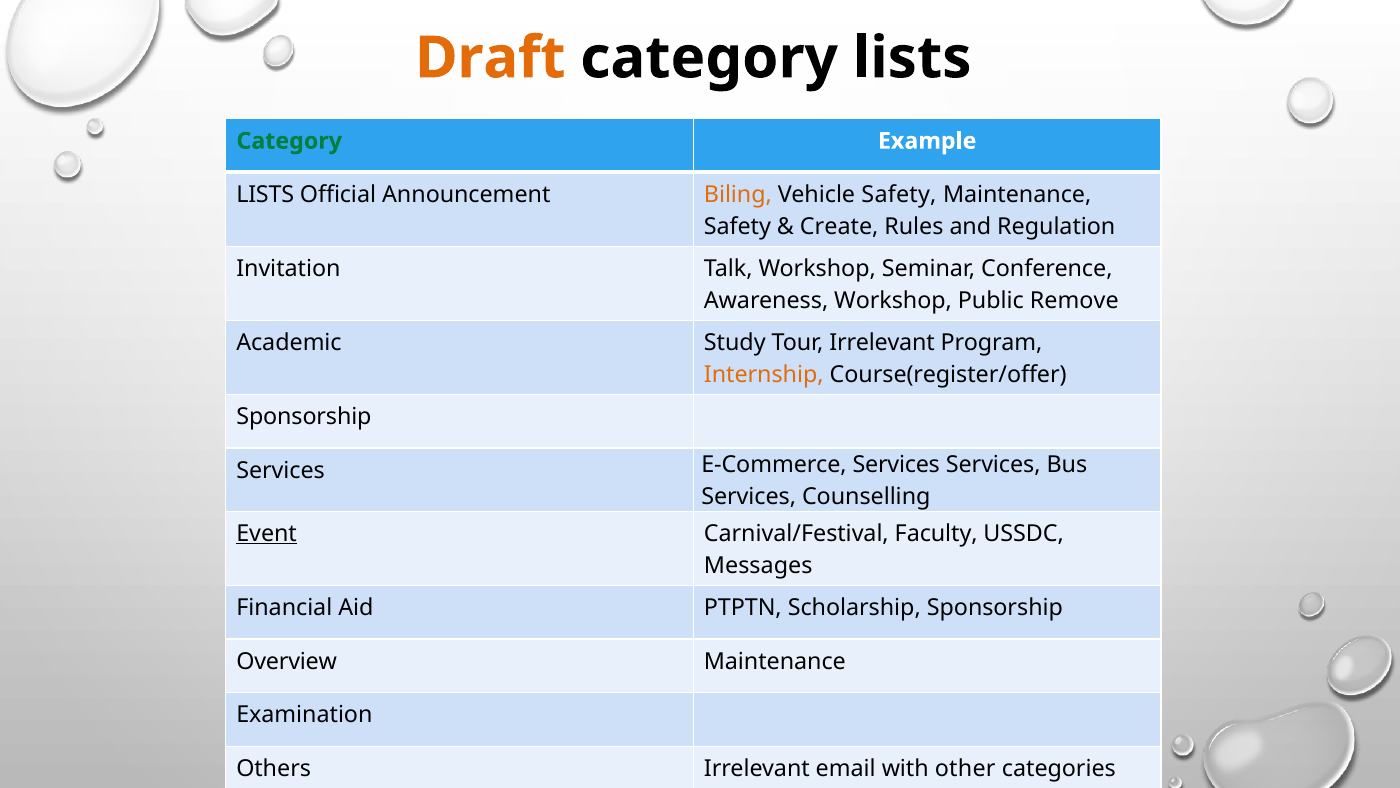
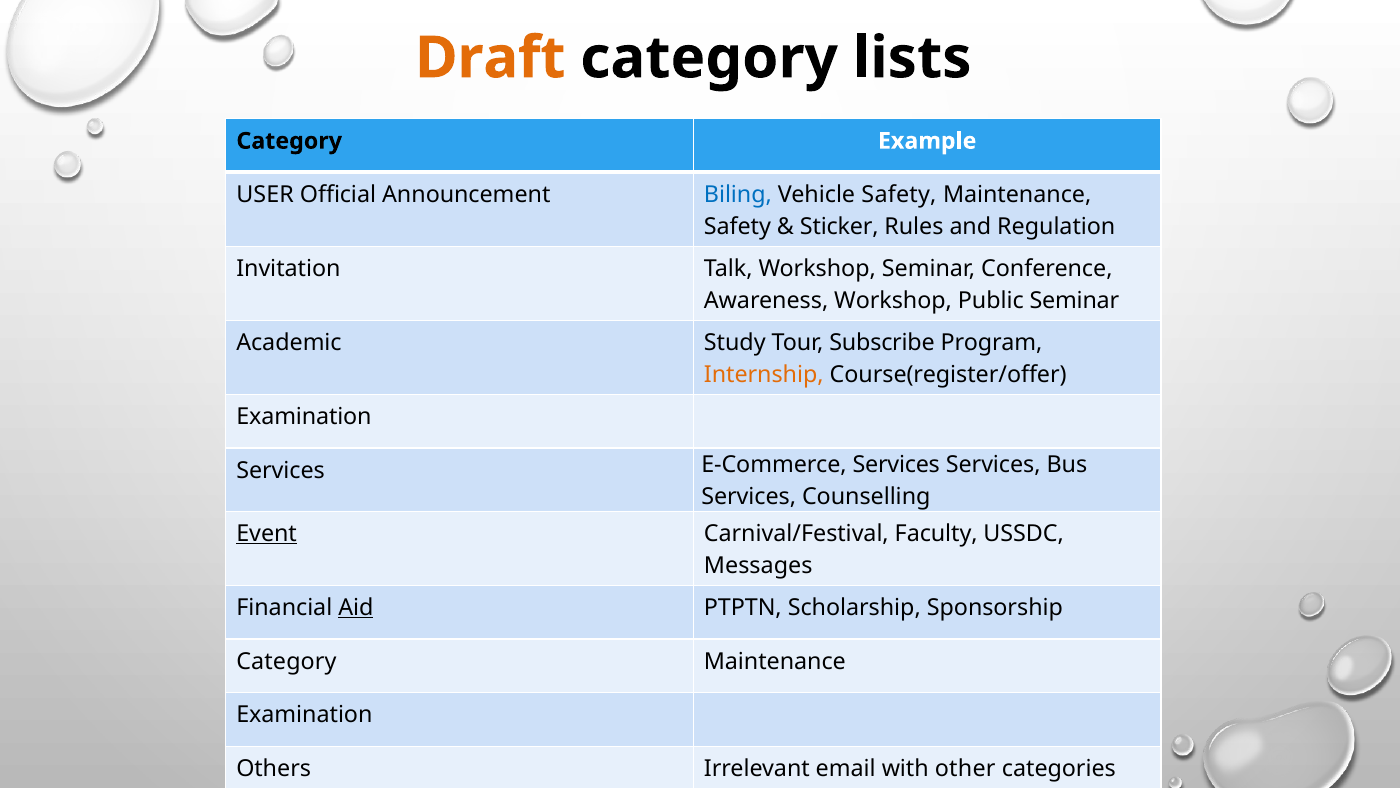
Category at (289, 141) colour: green -> black
LISTS at (265, 195): LISTS -> USER
Biling colour: orange -> blue
Create: Create -> Sticker
Public Remove: Remove -> Seminar
Tour Irrelevant: Irrelevant -> Subscribe
Sponsorship at (304, 416): Sponsorship -> Examination
Aid underline: none -> present
Overview at (287, 661): Overview -> Category
